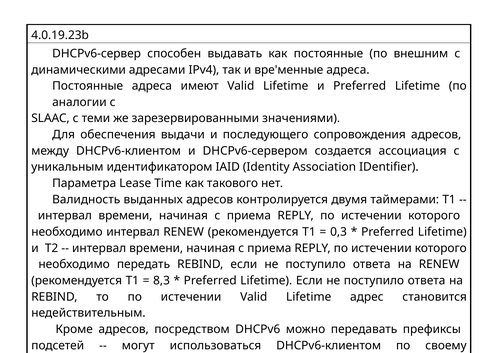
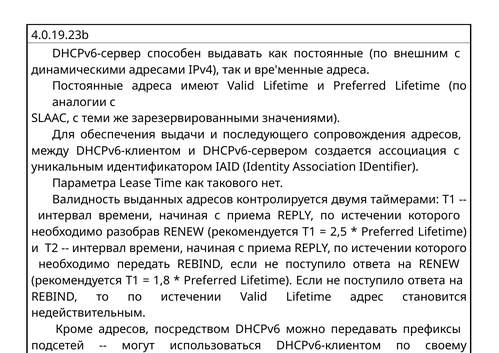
необходимо интервал: интервал -> разобрав
0,3: 0,3 -> 2,5
8,3: 8,3 -> 1,8
